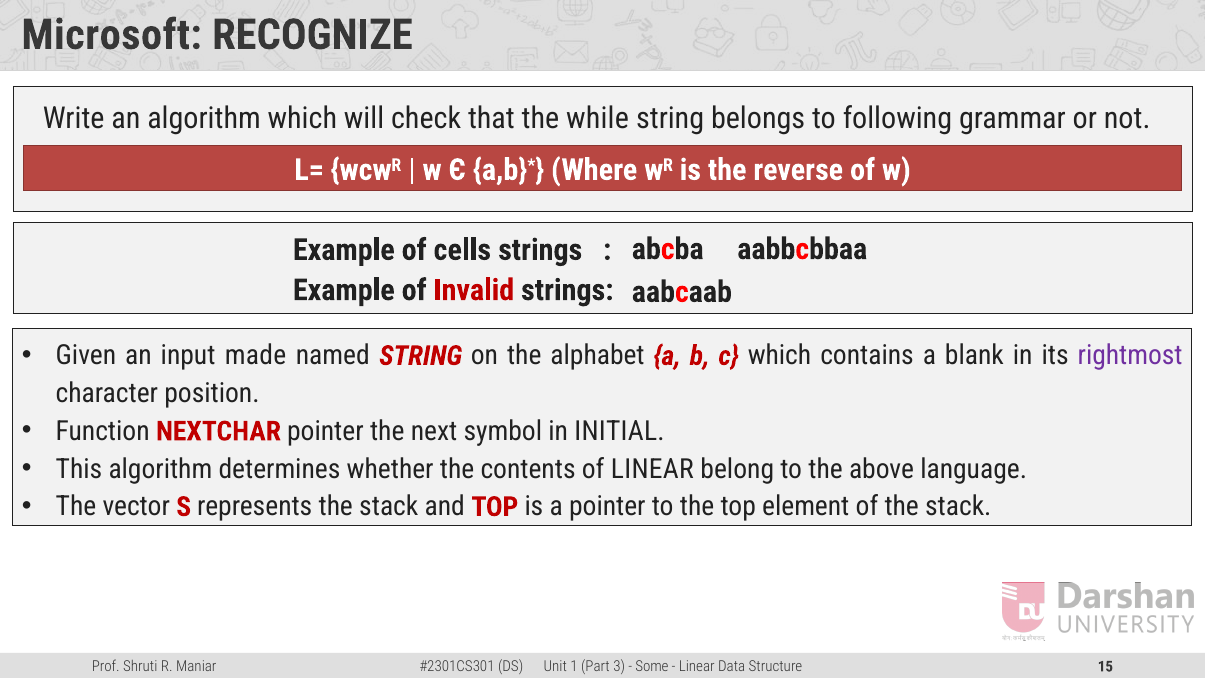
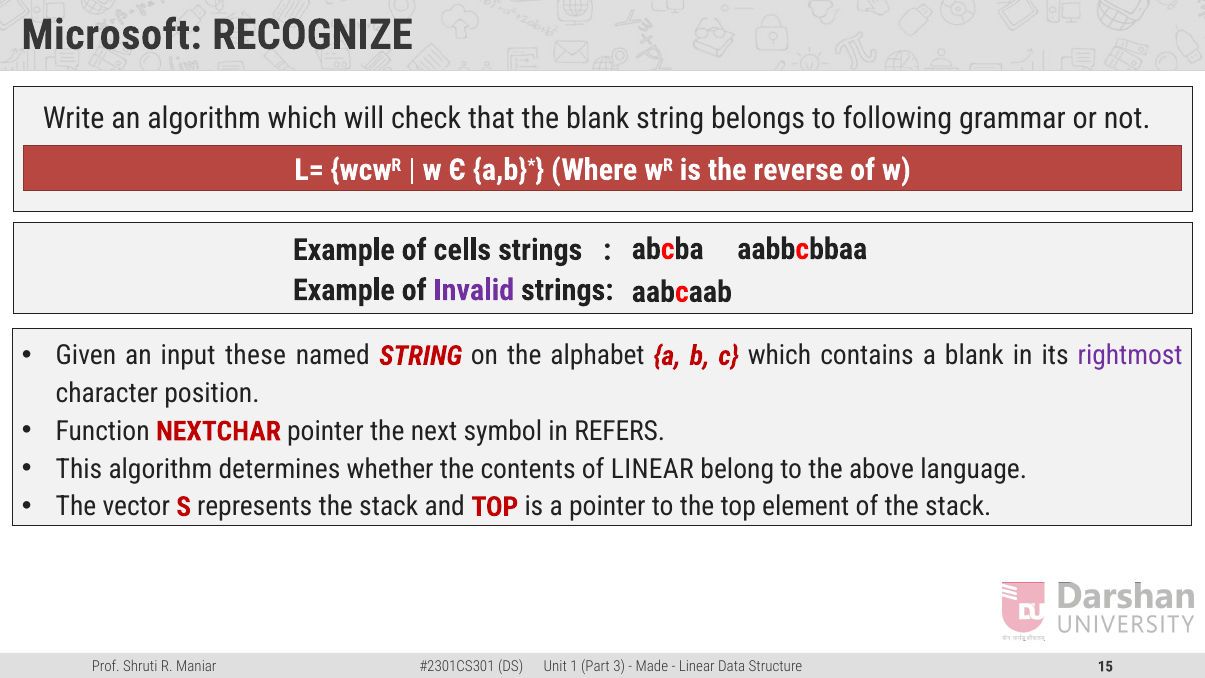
the while: while -> blank
Invalid colour: red -> purple
made: made -> these
INITIAL: INITIAL -> REFERS
Some: Some -> Made
